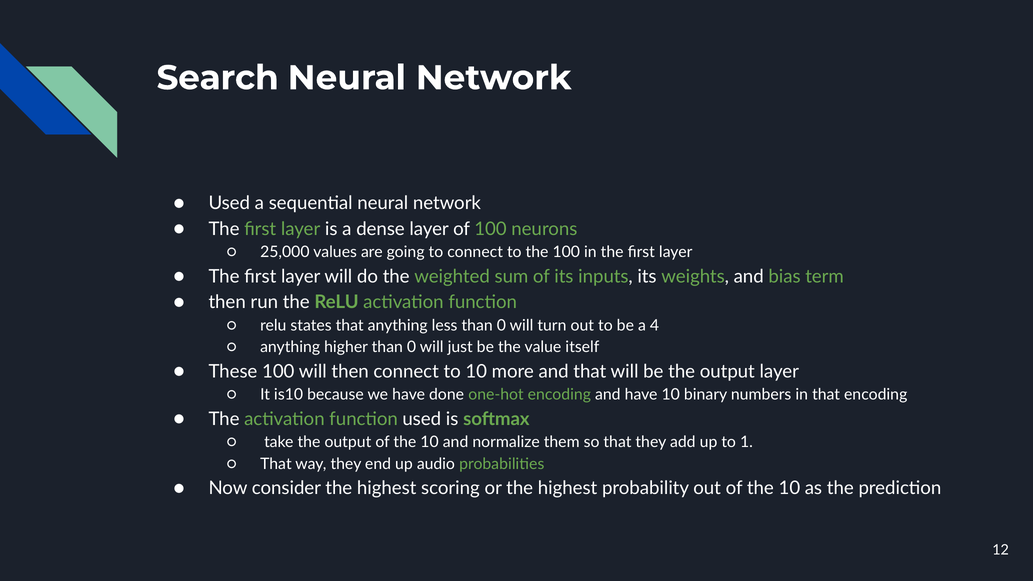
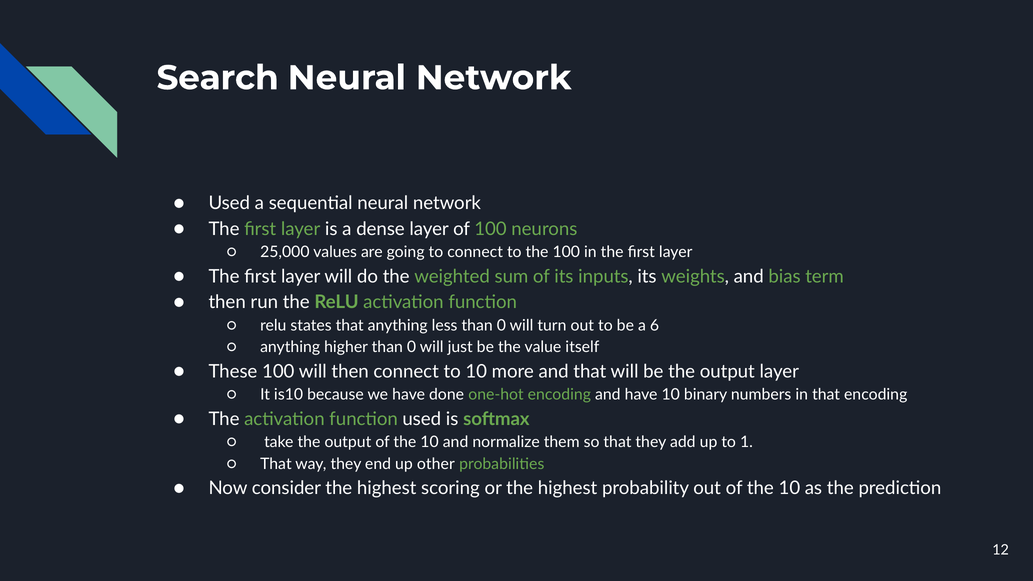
4: 4 -> 6
audio: audio -> other
